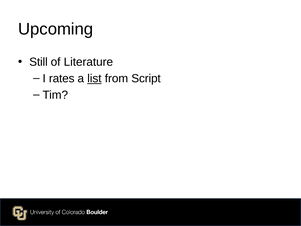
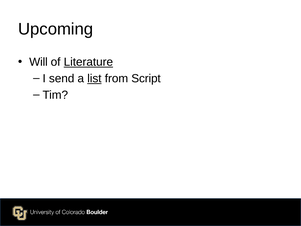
Still: Still -> Will
Literature underline: none -> present
rates: rates -> send
